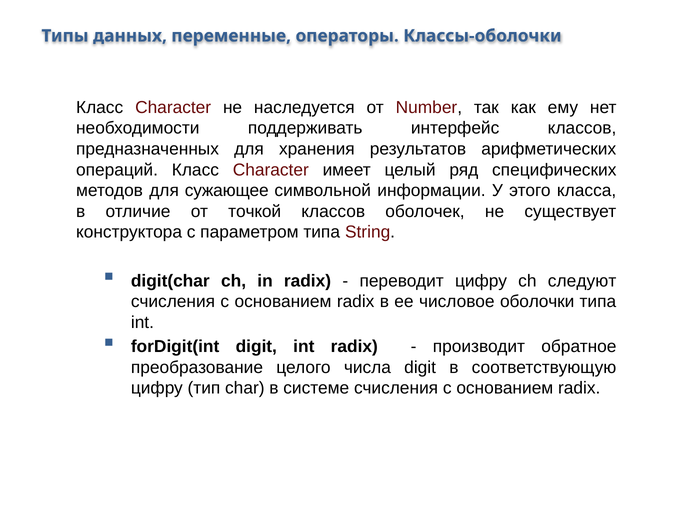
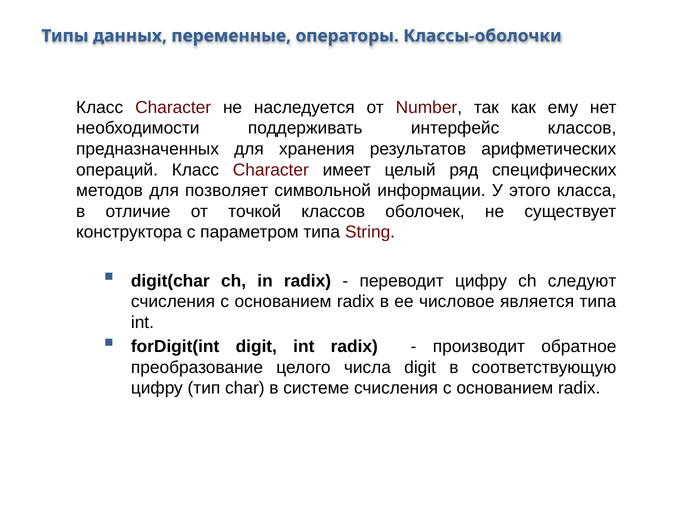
сужающее: сужающее -> позволяет
оболочки: оболочки -> является
